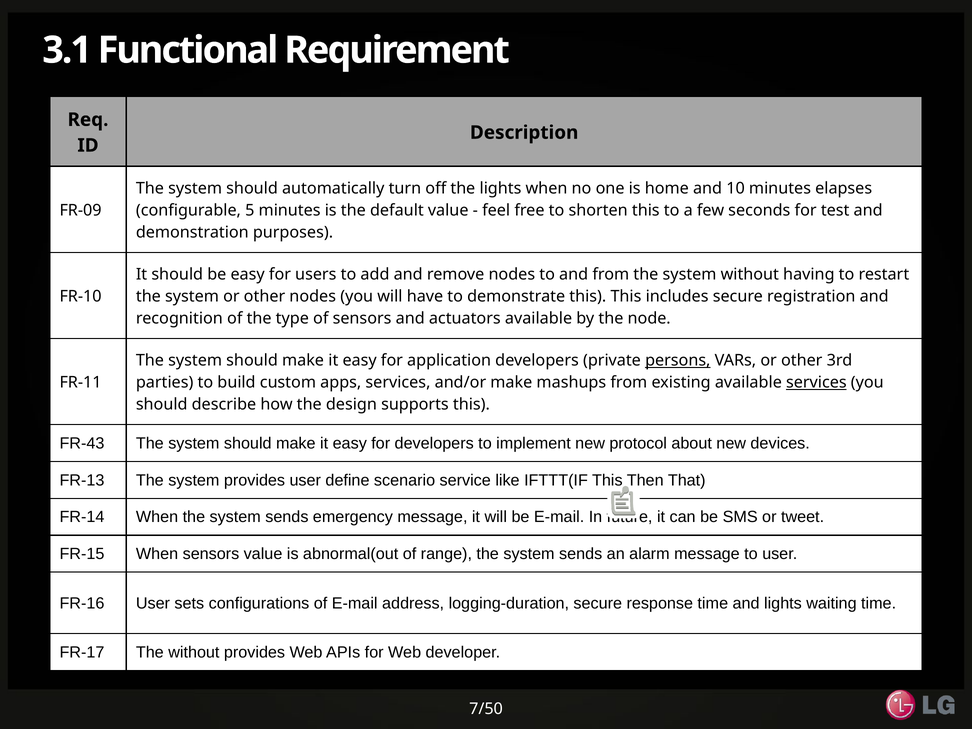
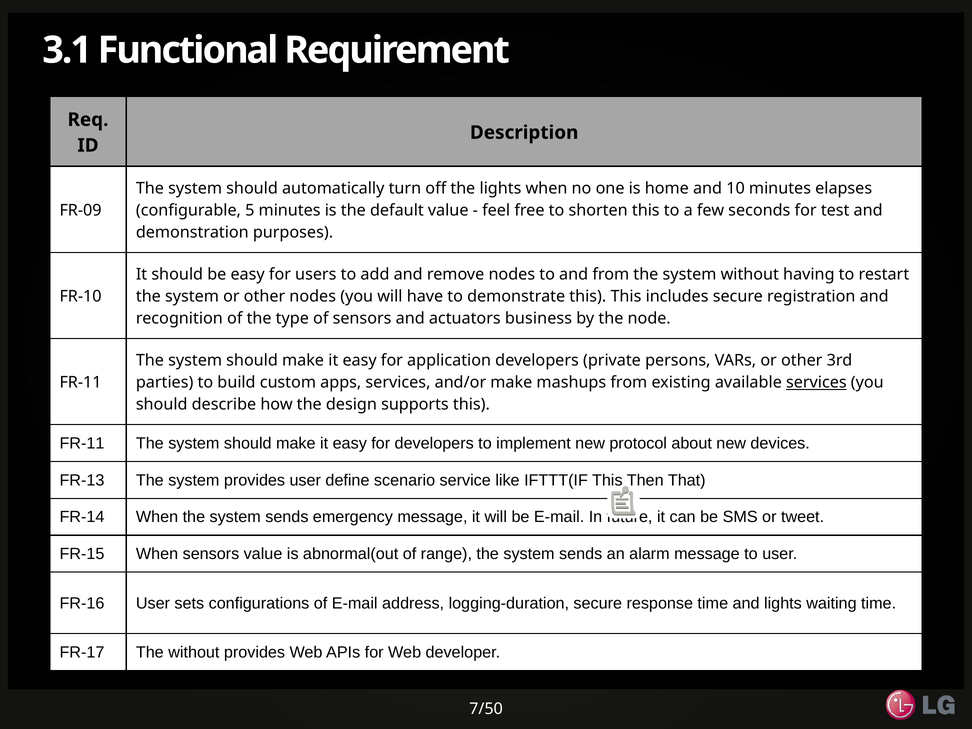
actuators available: available -> business
persons underline: present -> none
FR-43 at (82, 443): FR-43 -> FR-11
